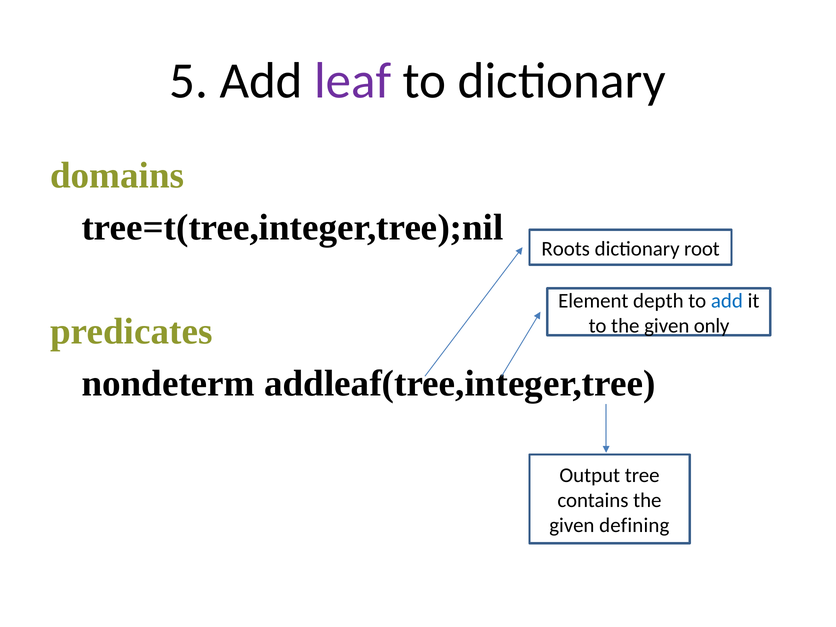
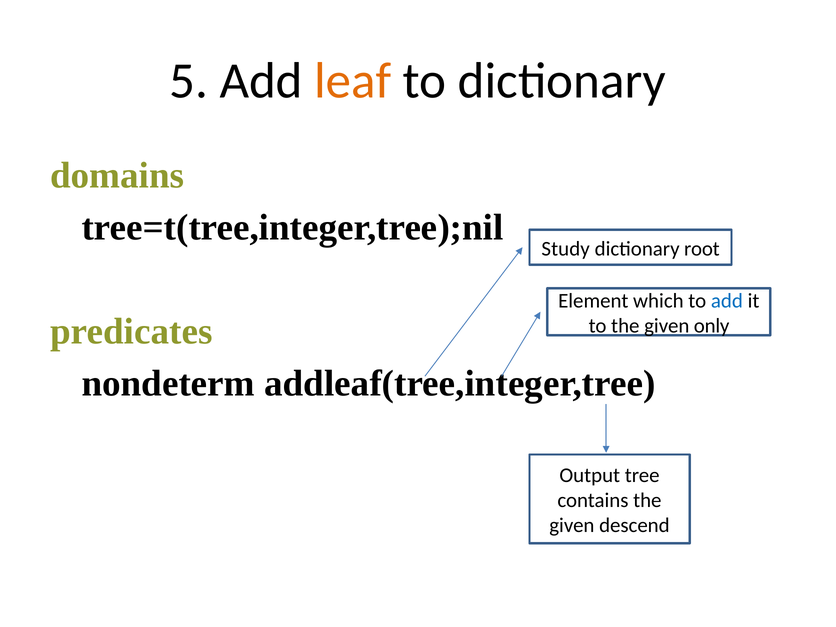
leaf colour: purple -> orange
Roots: Roots -> Study
depth: depth -> which
defining: defining -> descend
